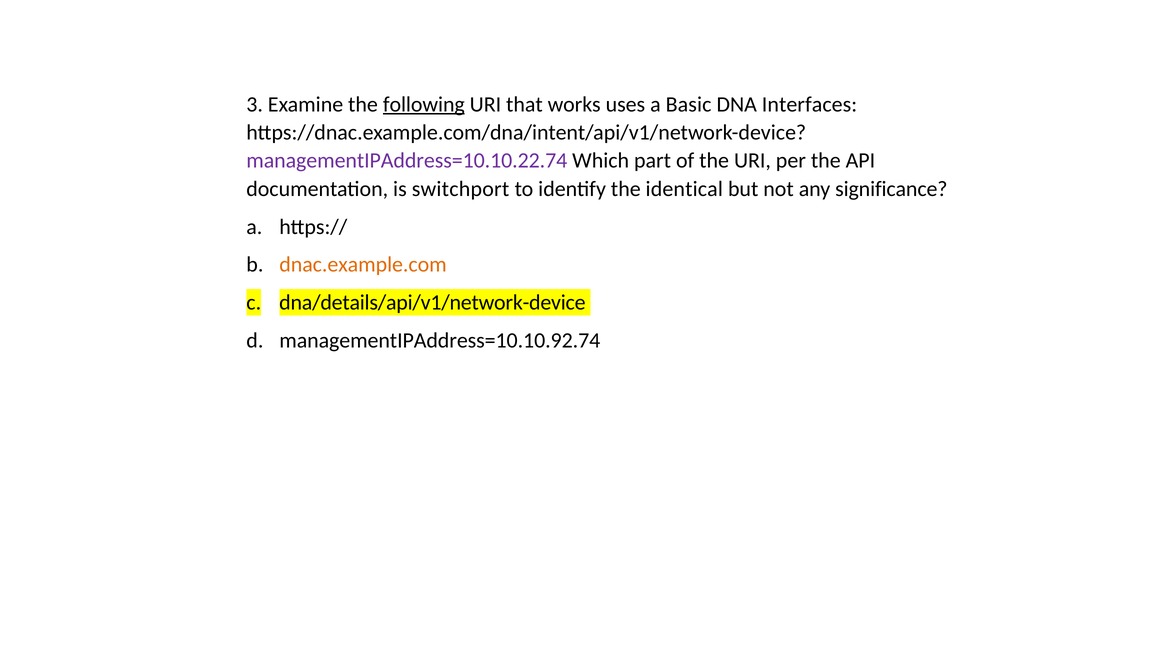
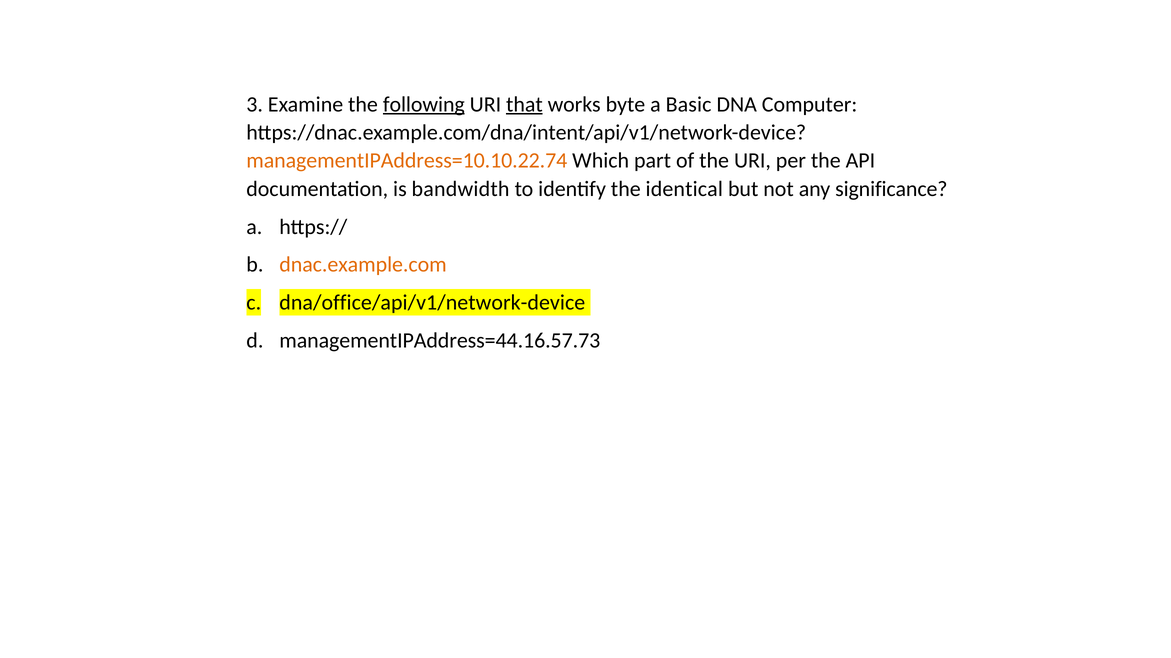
that underline: none -> present
uses: uses -> byte
Interfaces: Interfaces -> Computer
managementIPAddress=10.10.22.74 colour: purple -> orange
switchport: switchport -> bandwidth
dna/details/api/v1/network-device: dna/details/api/v1/network-device -> dna/office/api/v1/network-device
managementIPAddress=10.10.92.74: managementIPAddress=10.10.92.74 -> managementIPAddress=44.16.57.73
